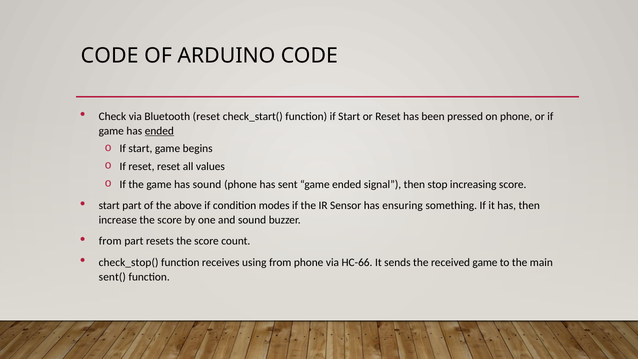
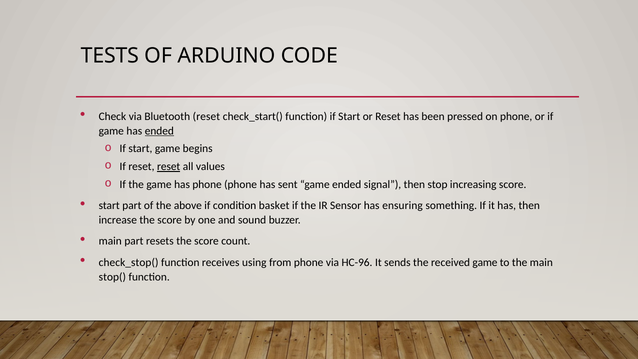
CODE at (110, 56): CODE -> TESTS
reset at (169, 167) underline: none -> present
has sound: sound -> phone
modes: modes -> basket
from at (110, 241): from -> main
HC-66: HC-66 -> HC-96
sent(: sent( -> stop(
